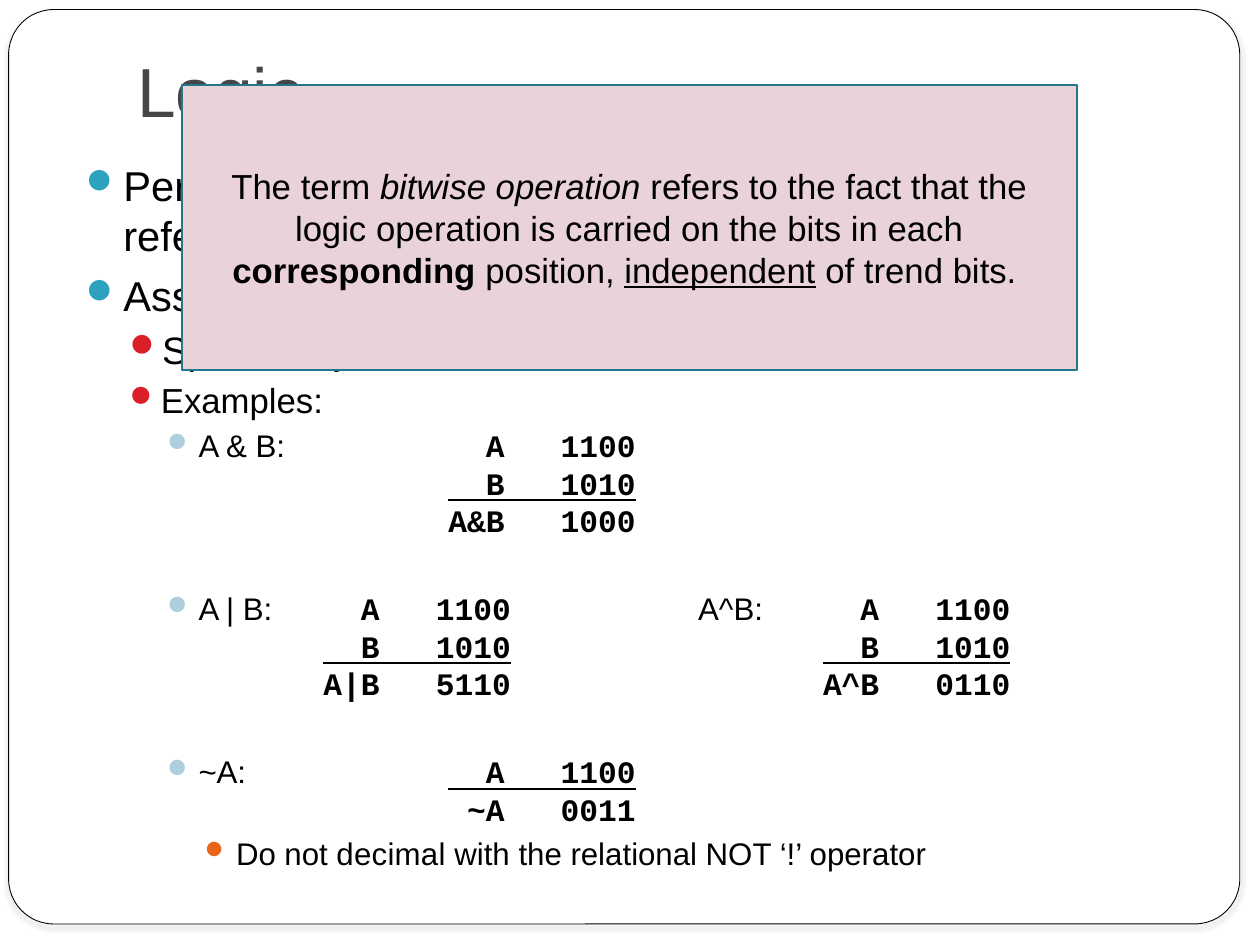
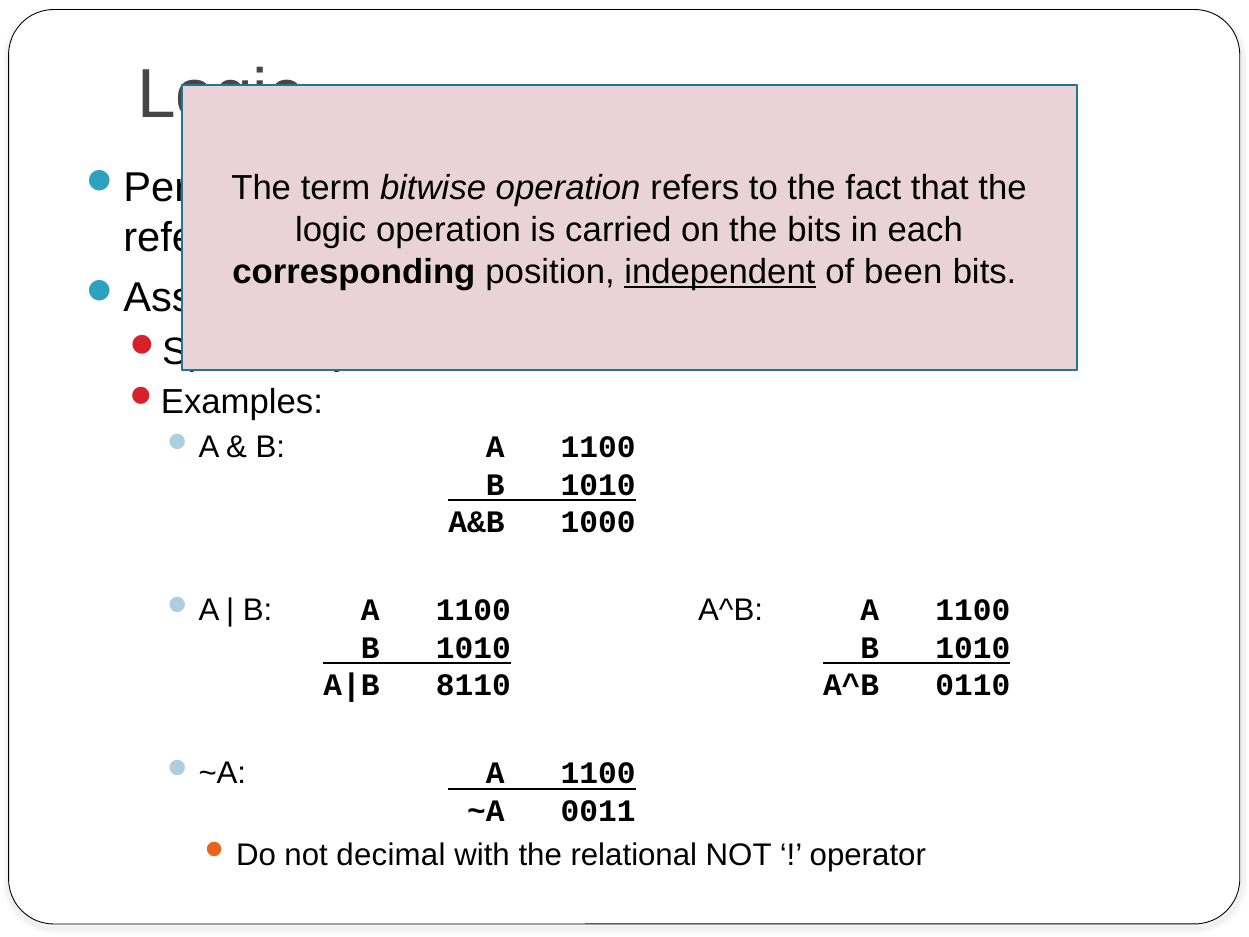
trend: trend -> been
5110: 5110 -> 8110
